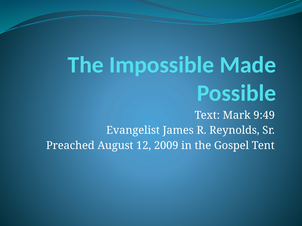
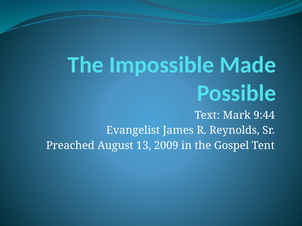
9:49: 9:49 -> 9:44
12: 12 -> 13
